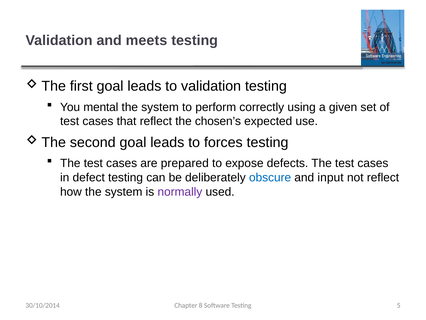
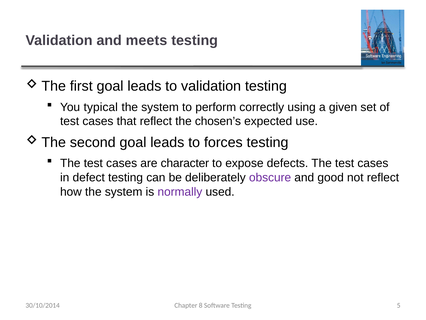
mental: mental -> typical
prepared: prepared -> character
obscure colour: blue -> purple
input: input -> good
